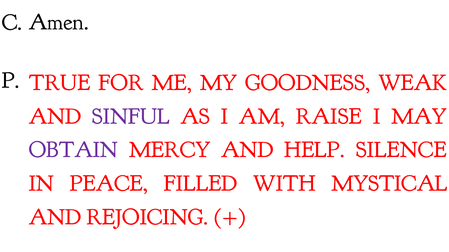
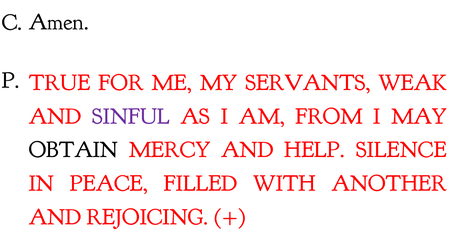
GOODNESS: GOODNESS -> SERVANTS
RAISE: RAISE -> FROM
OBTAIN colour: purple -> black
MYSTICAL: MYSTICAL -> ANOTHER
